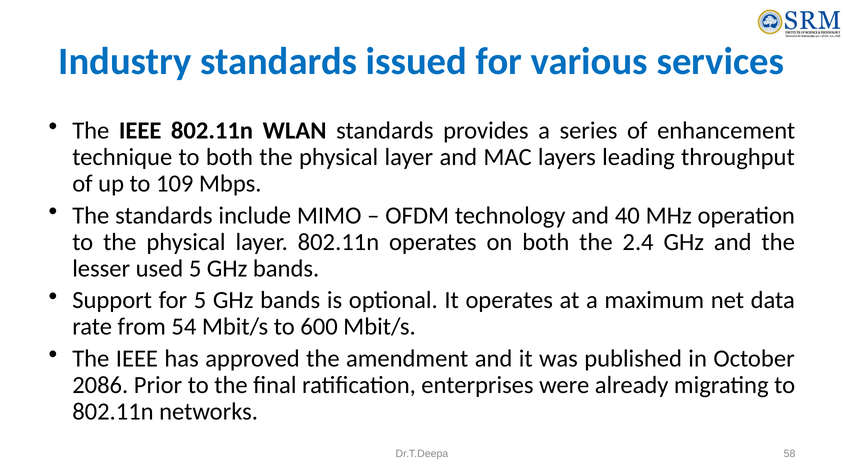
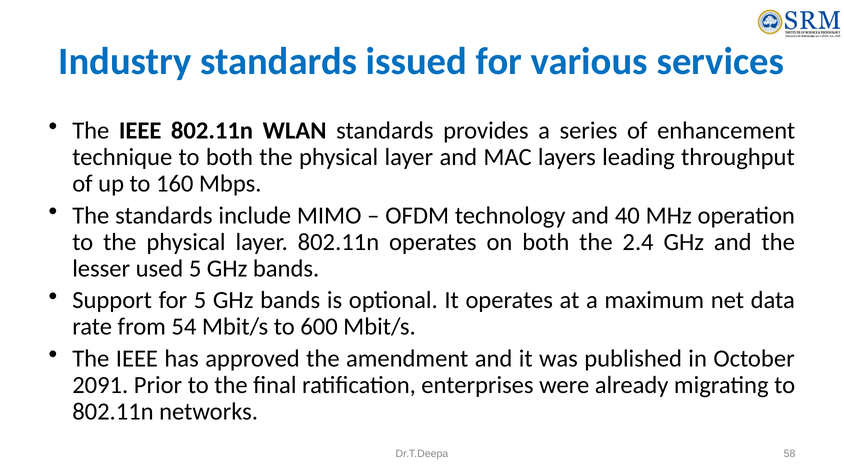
109: 109 -> 160
2086: 2086 -> 2091
